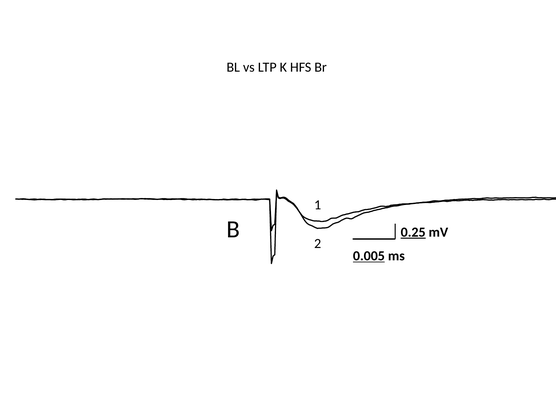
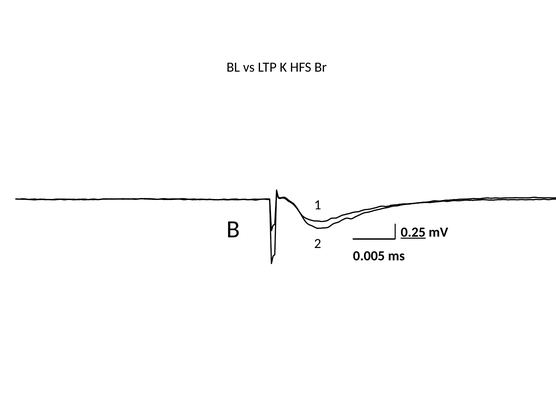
0.005 underline: present -> none
